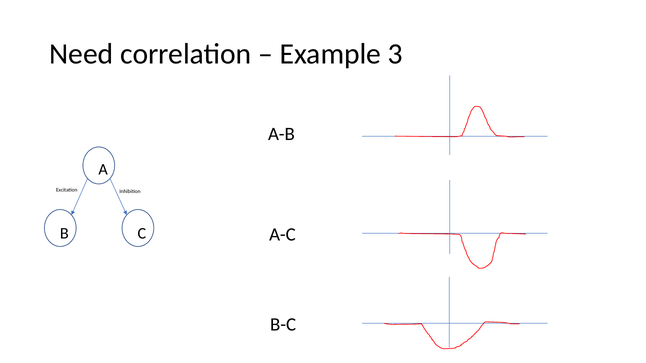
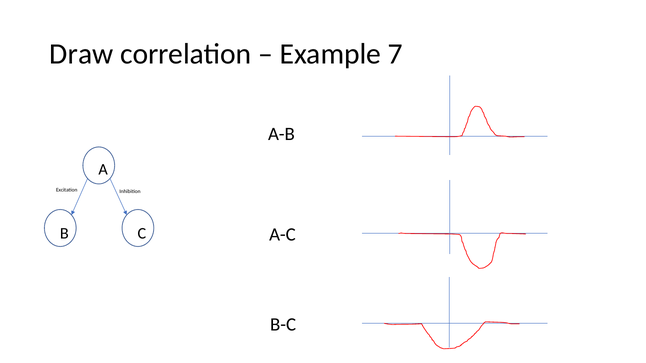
Need: Need -> Draw
3: 3 -> 7
